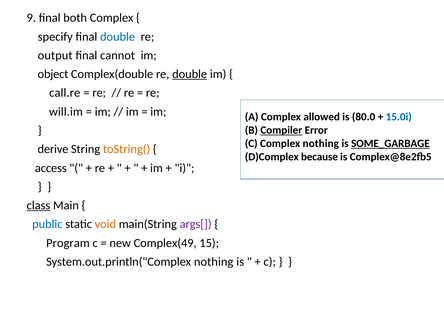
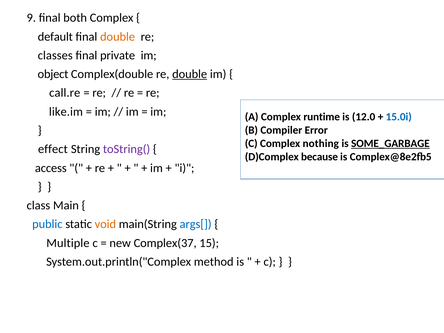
specify: specify -> default
double at (118, 37) colour: blue -> orange
output: output -> classes
cannot: cannot -> private
will.im: will.im -> like.im
allowed: allowed -> runtime
80.0: 80.0 -> 12.0
Compiler underline: present -> none
derive: derive -> effect
toString( colour: orange -> purple
class underline: present -> none
args[ colour: purple -> blue
Program: Program -> Multiple
Complex(49: Complex(49 -> Complex(37
System.out.println("Complex nothing: nothing -> method
